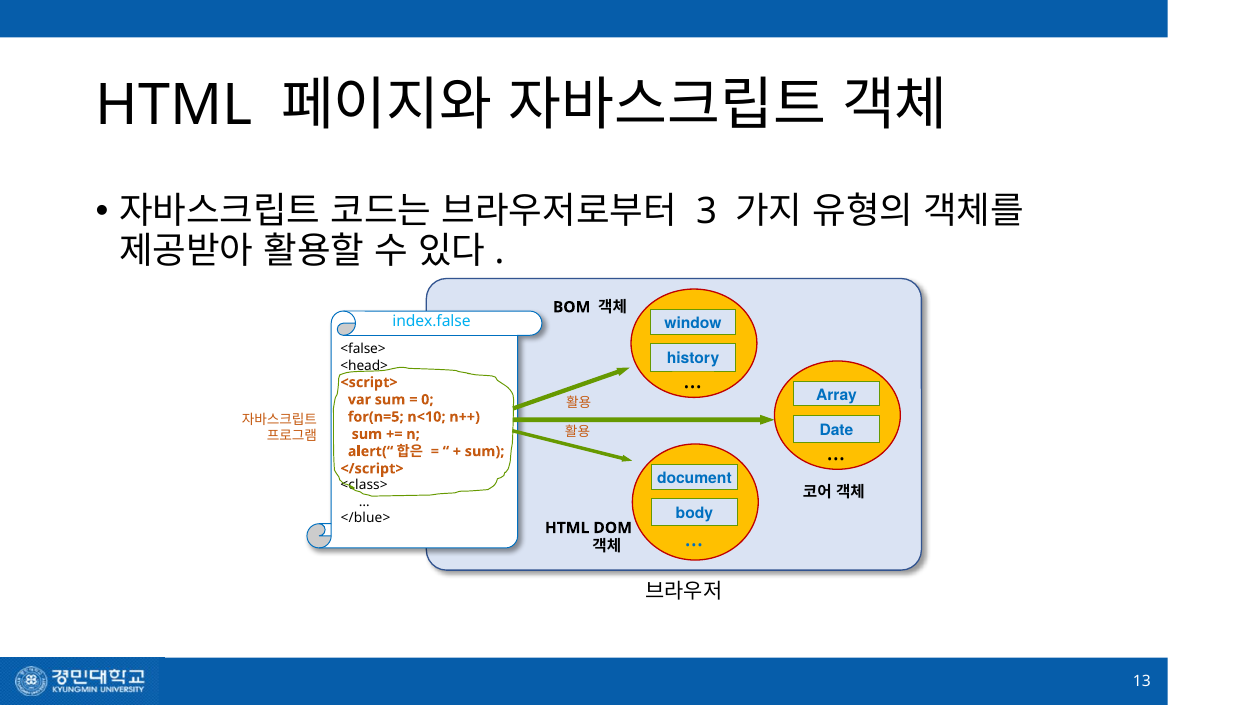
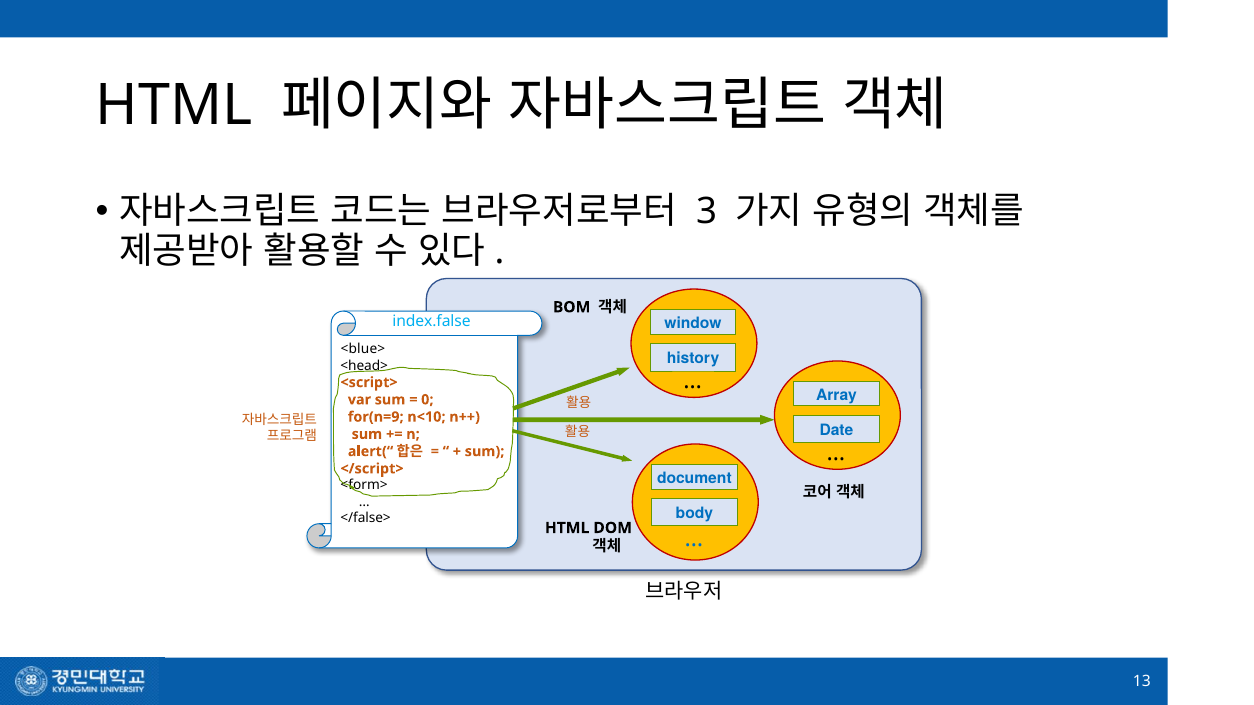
<false>: <false> -> <blue>
for(n=5: for(n=5 -> for(n=9
<class>: <class> -> <form>
</blue>: </blue> -> </false>
